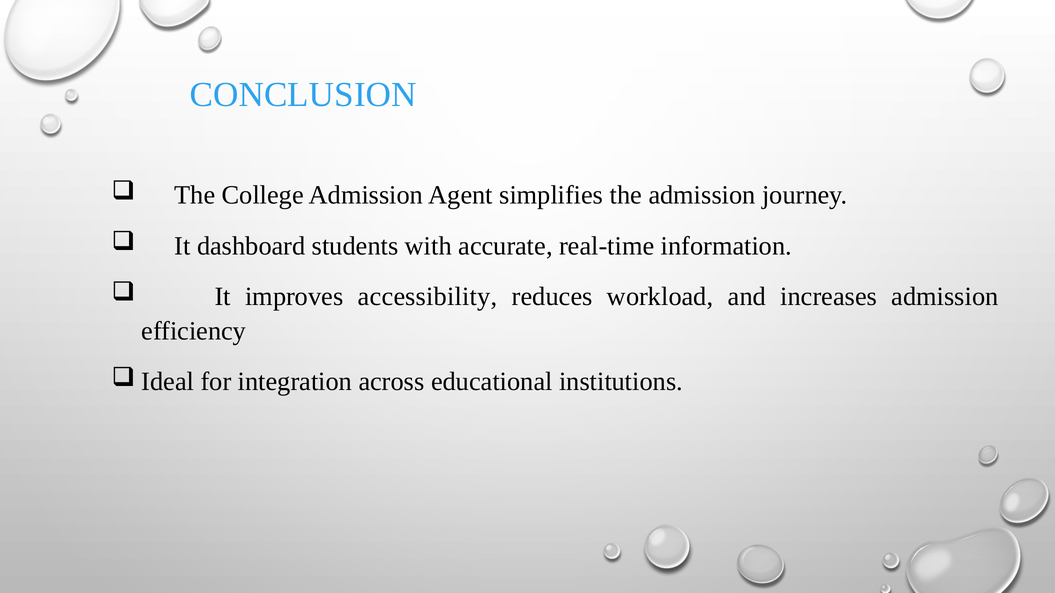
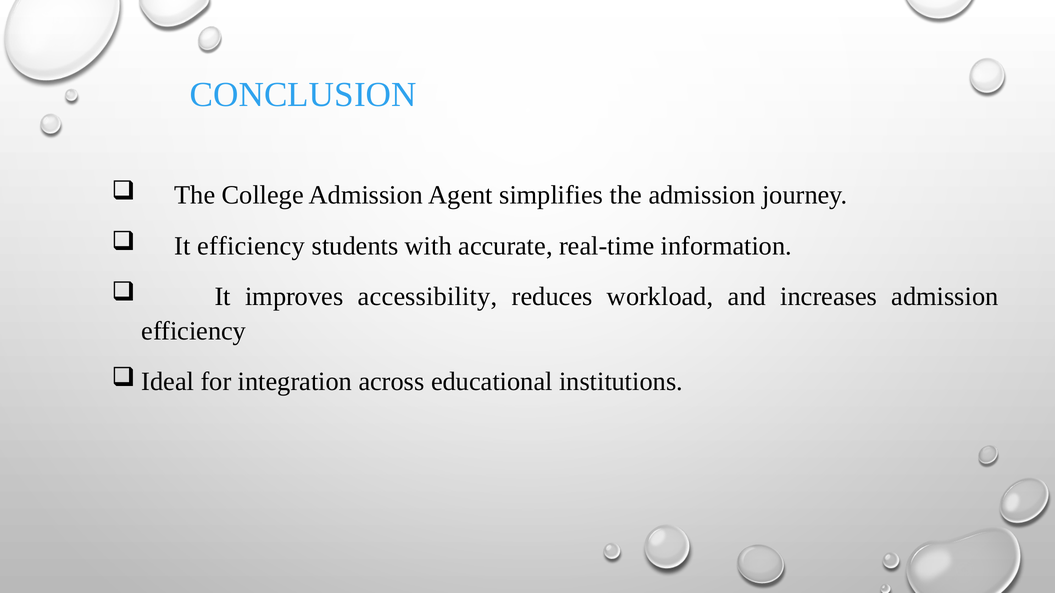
It dashboard: dashboard -> efficiency
